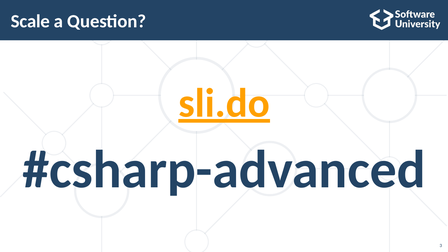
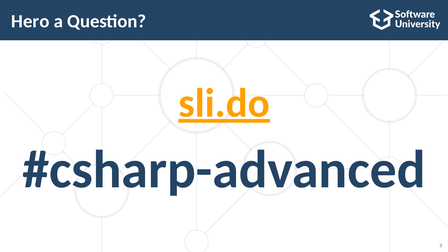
Scale: Scale -> Hero
